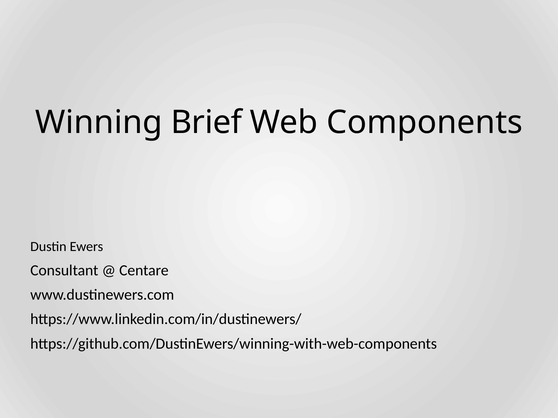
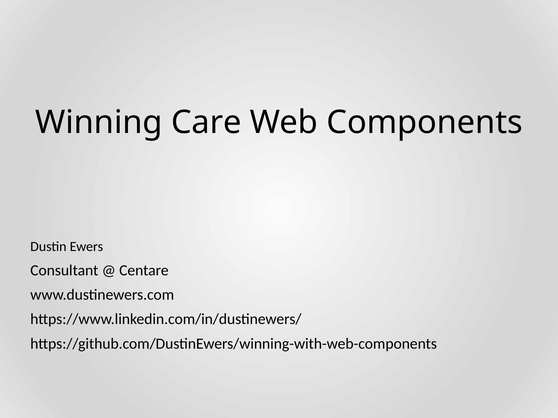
Brief: Brief -> Care
